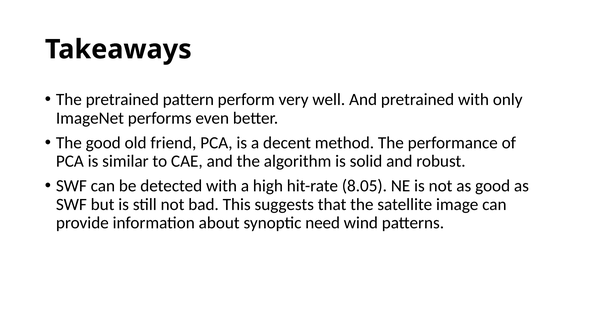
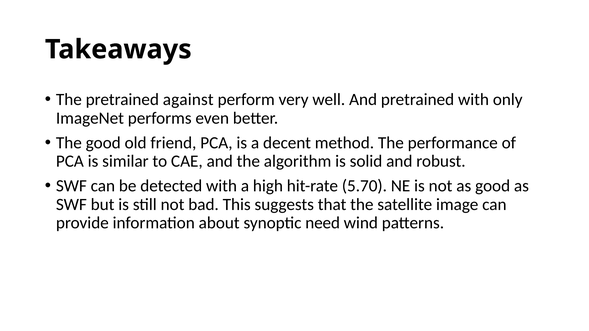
pattern: pattern -> against
8.05: 8.05 -> 5.70
